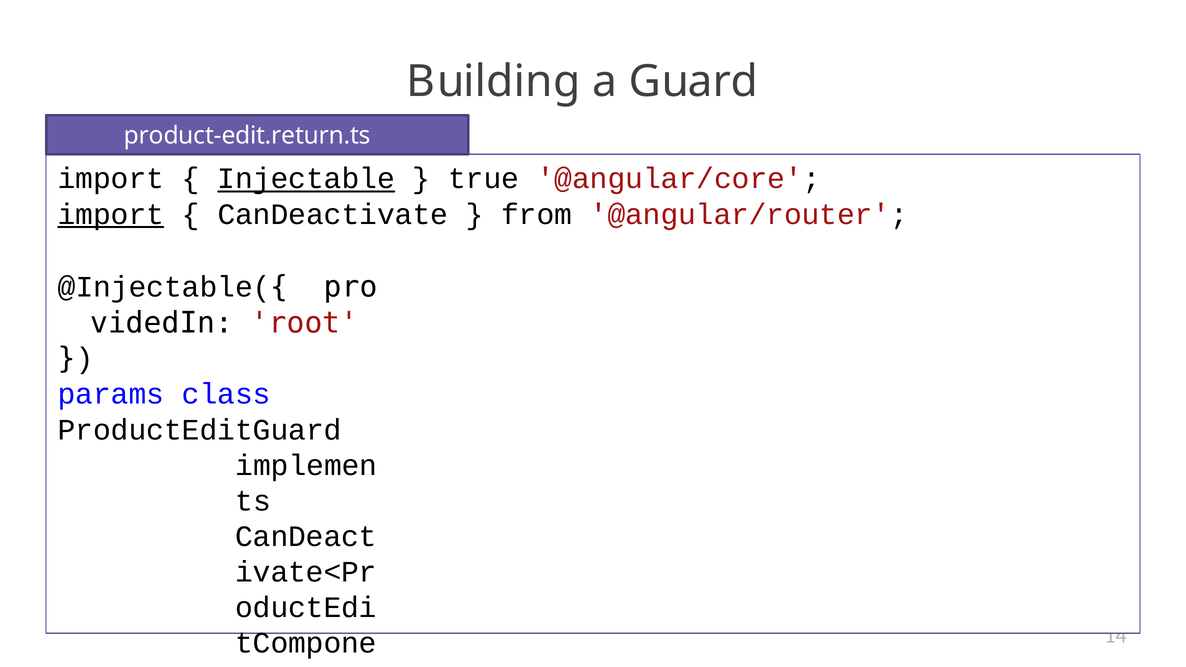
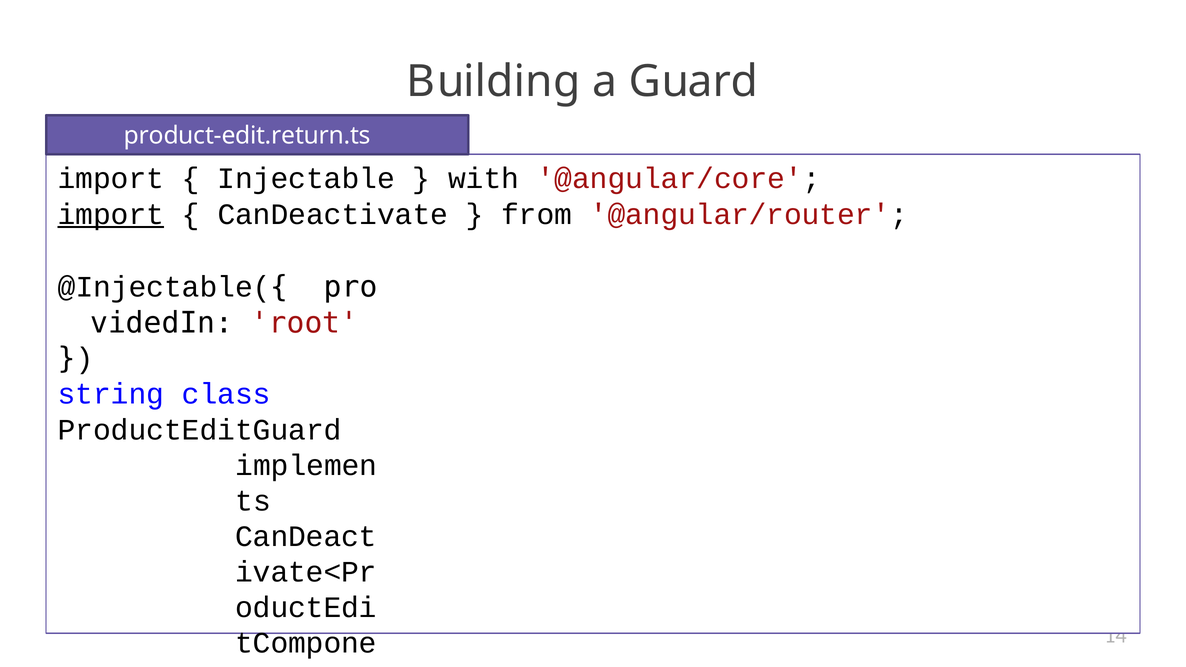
Injectable underline: present -> none
true: true -> with
params: params -> string
